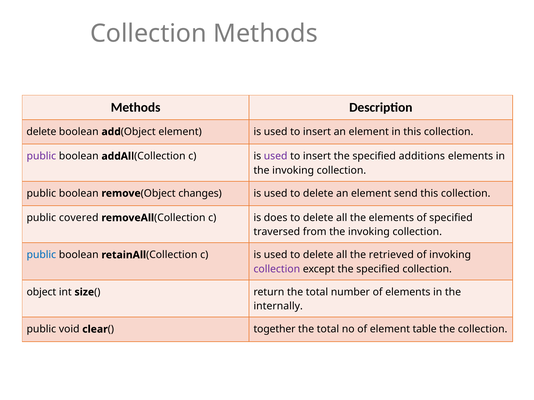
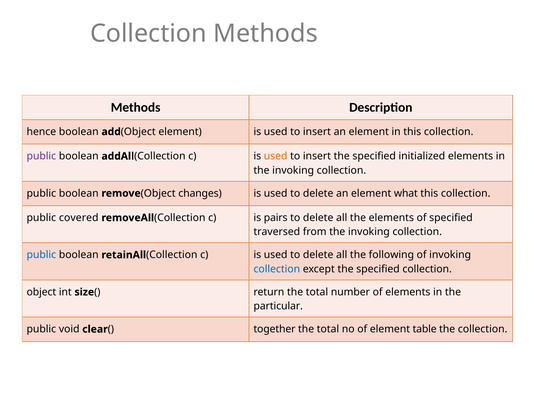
delete at (41, 132): delete -> hence
used at (276, 156) colour: purple -> orange
additions: additions -> initialized
send: send -> what
does: does -> pairs
retrieved: retrieved -> following
collection at (277, 269) colour: purple -> blue
internally: internally -> particular
